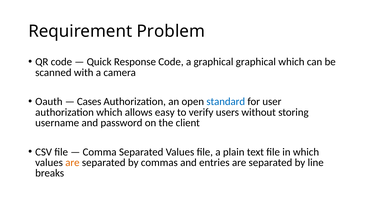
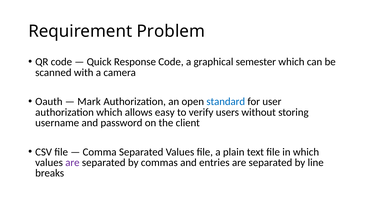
graphical graphical: graphical -> semester
Cases: Cases -> Mark
are at (72, 162) colour: orange -> purple
